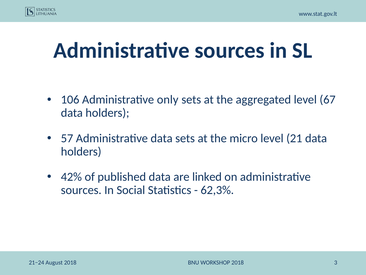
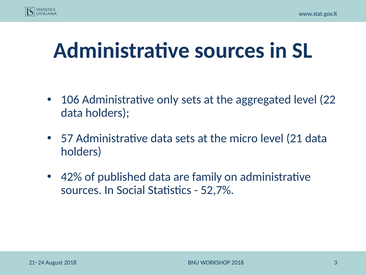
67: 67 -> 22
linked: linked -> family
62,3%: 62,3% -> 52,7%
